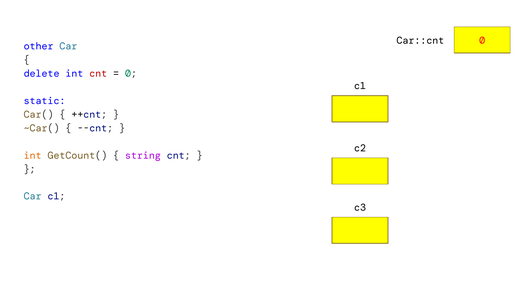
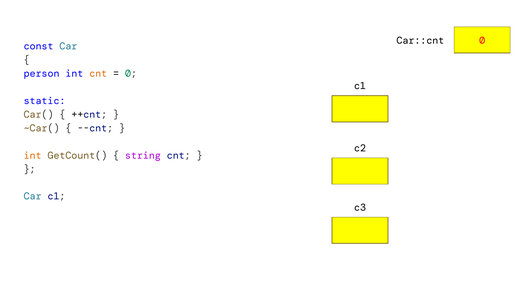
other: other -> const
delete: delete -> person
cnt at (98, 73) colour: red -> orange
